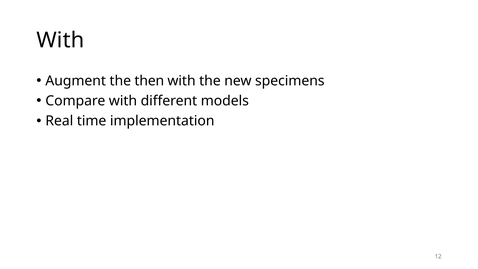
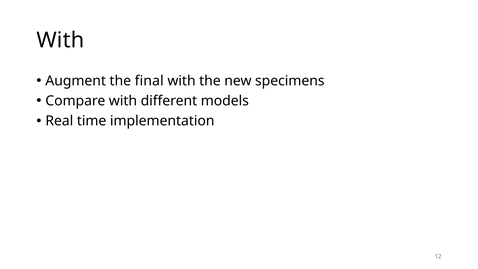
then: then -> final
